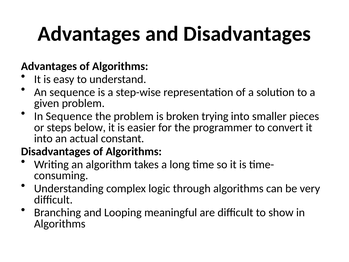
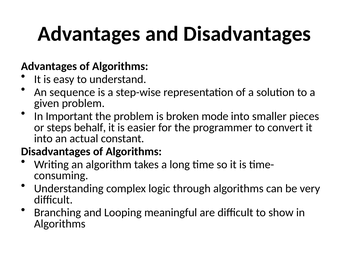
In Sequence: Sequence -> Important
trying: trying -> mode
below: below -> behalf
